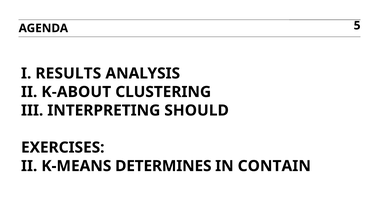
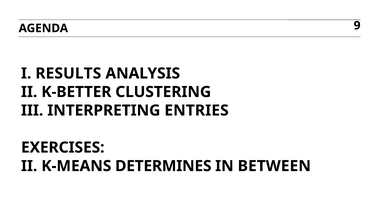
5: 5 -> 9
K-ABOUT: K-ABOUT -> K-BETTER
SHOULD: SHOULD -> ENTRIES
CONTAIN: CONTAIN -> BETWEEN
